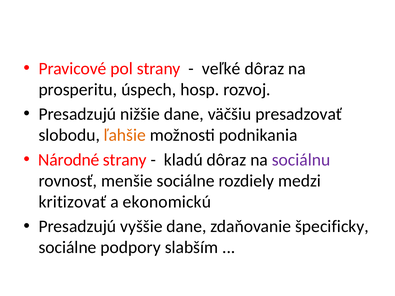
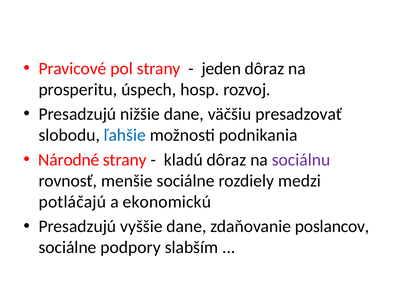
veľké: veľké -> jeden
ľahšie colour: orange -> blue
kritizovať: kritizovať -> potláčajú
špecificky: špecificky -> poslancov
